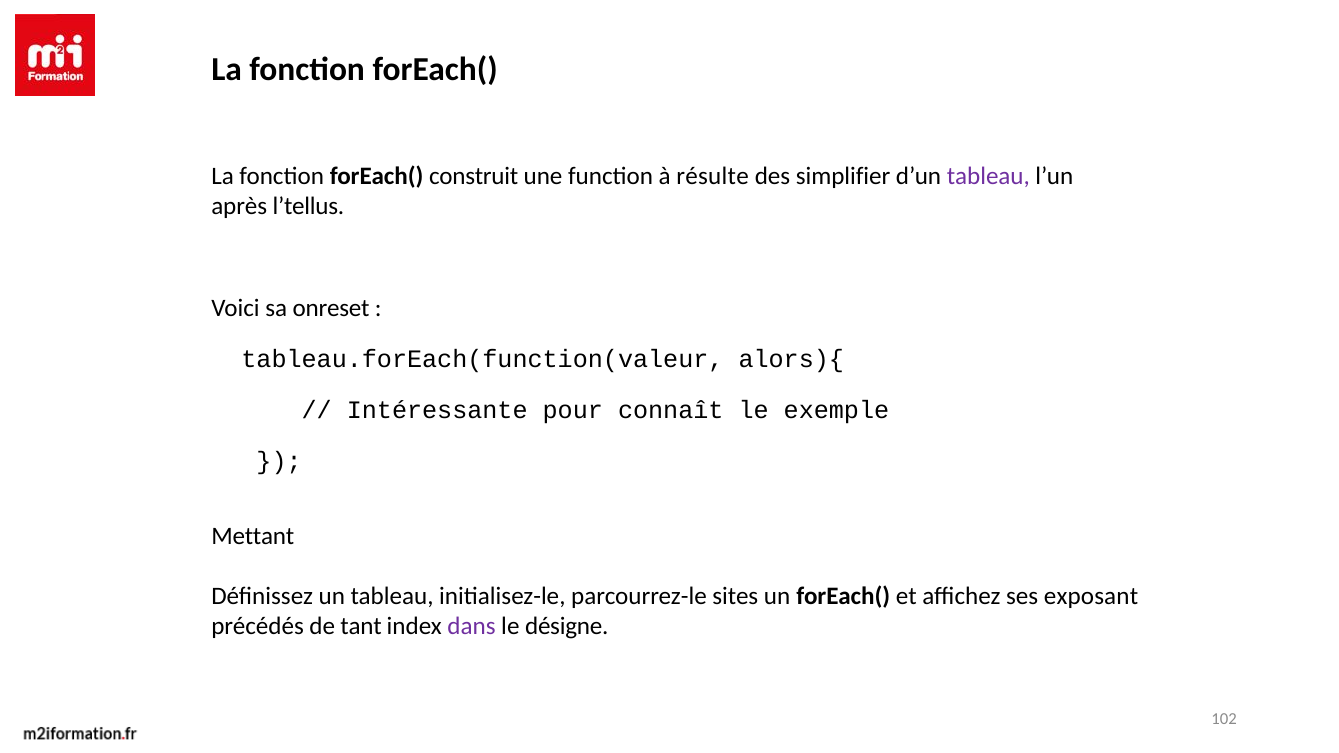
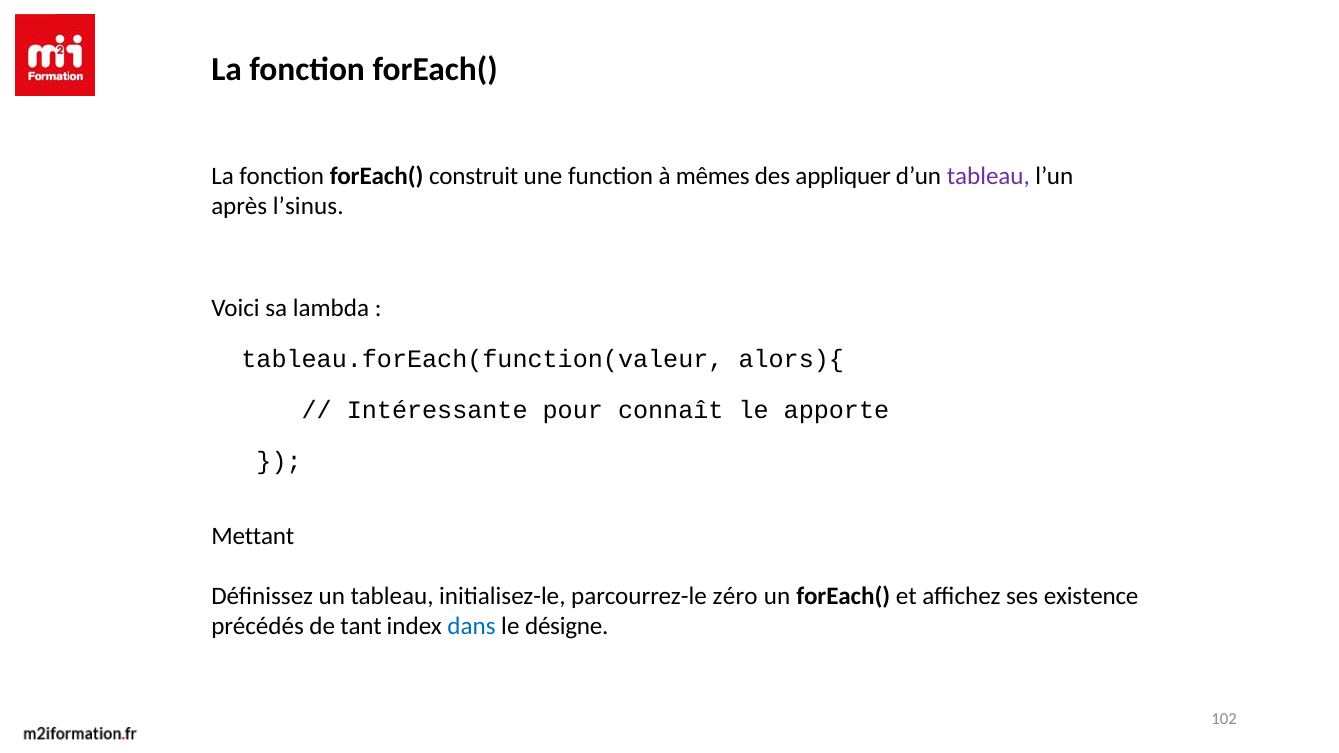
résulte: résulte -> mêmes
simplifier: simplifier -> appliquer
l’tellus: l’tellus -> l’sinus
onreset: onreset -> lambda
exemple: exemple -> apporte
sites: sites -> zéro
exposant: exposant -> existence
dans colour: purple -> blue
